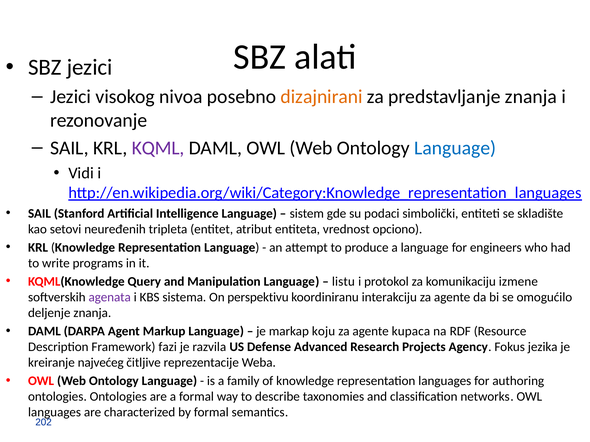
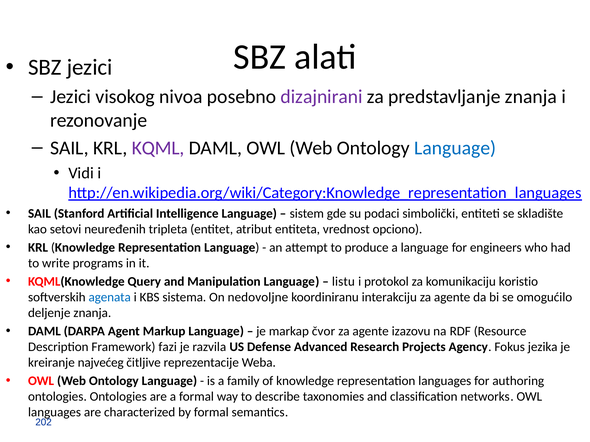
dizajnirani colour: orange -> purple
izmene: izmene -> koristio
agenata colour: purple -> blue
perspektivu: perspektivu -> nedovoljne
koju: koju -> čvor
kupaca: kupaca -> izazovu
